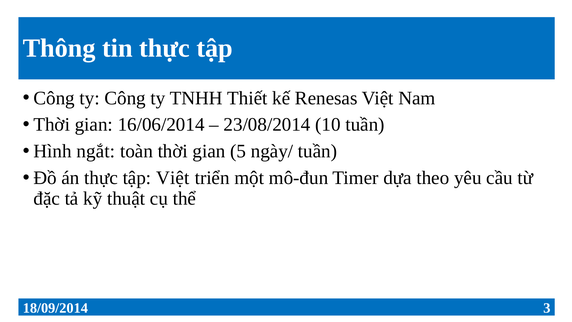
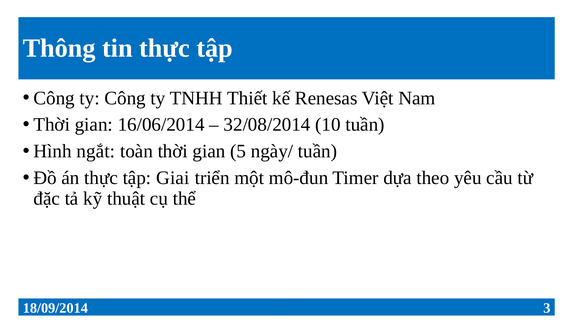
23/08/2014: 23/08/2014 -> 32/08/2014
tập Việt: Việt -> Giai
